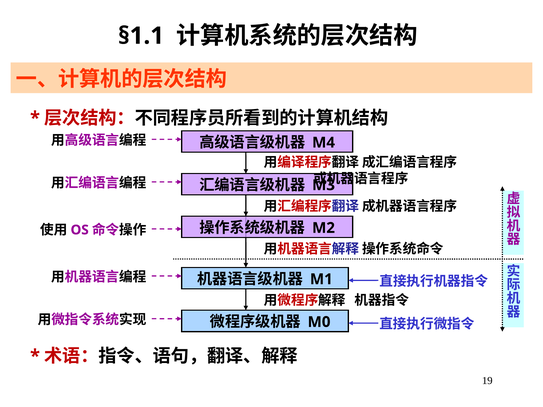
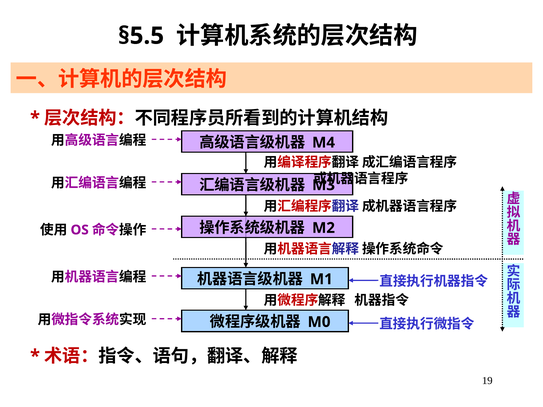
§1.1: §1.1 -> §5.5
